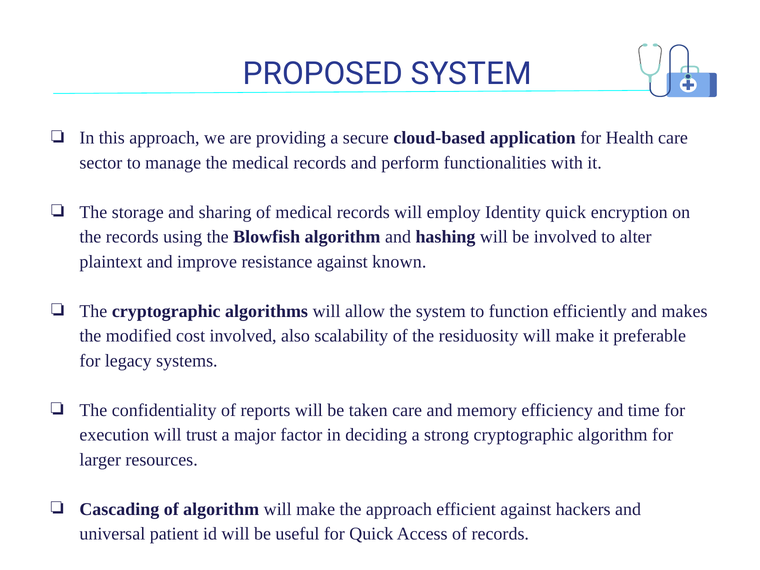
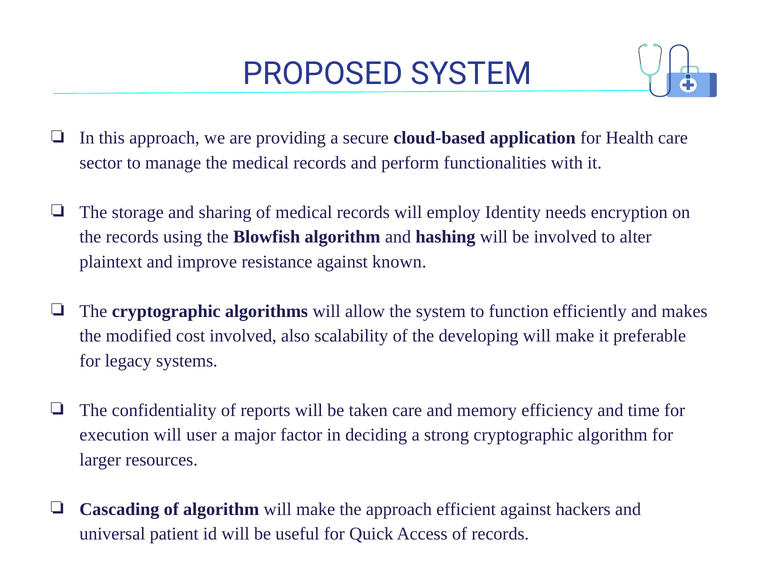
Identity quick: quick -> needs
residuosity: residuosity -> developing
trust: trust -> user
